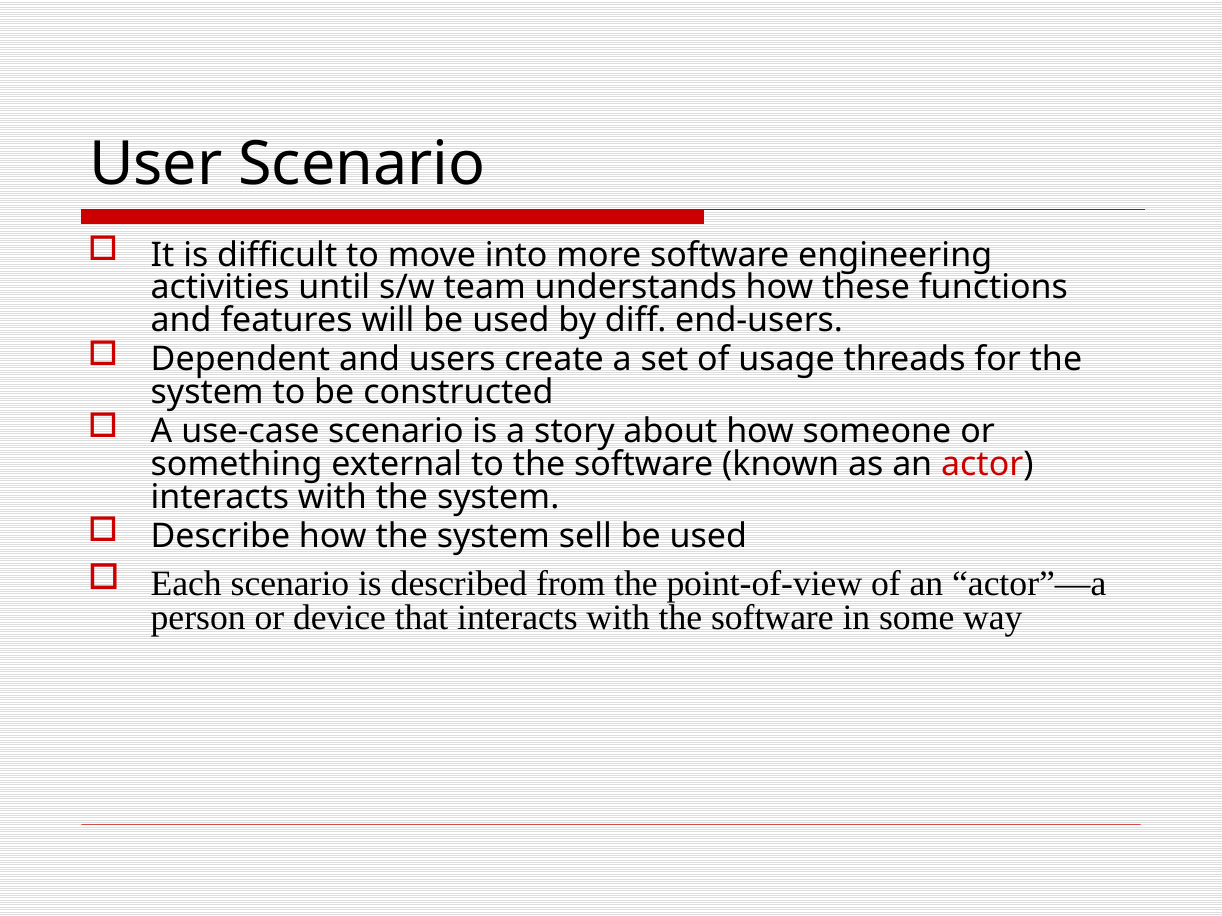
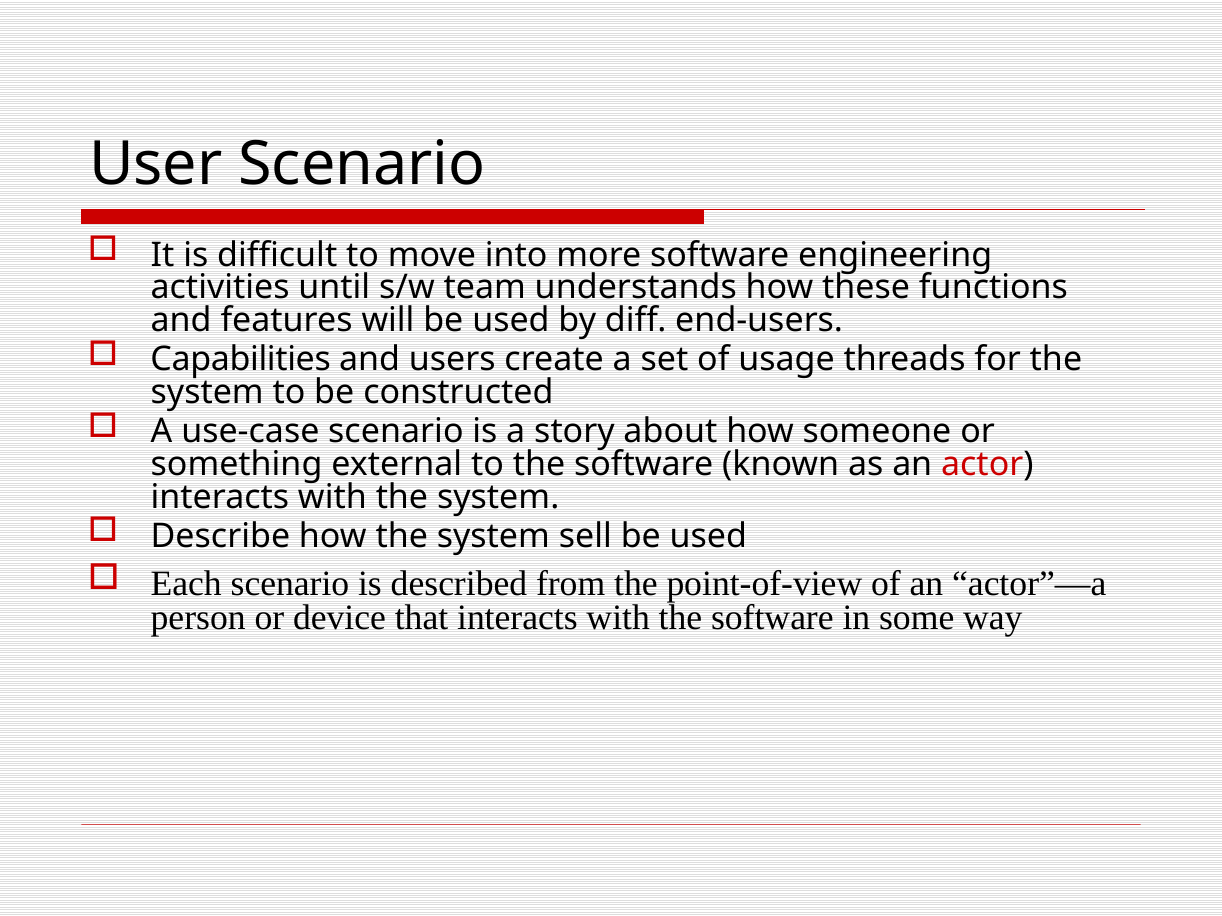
Dependent: Dependent -> Capabilities
